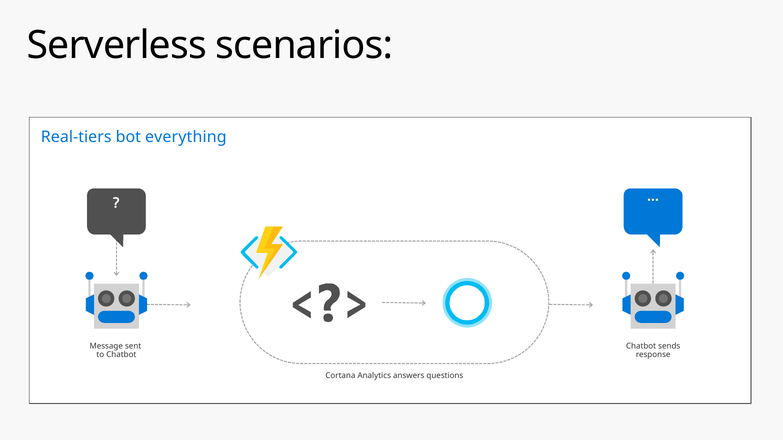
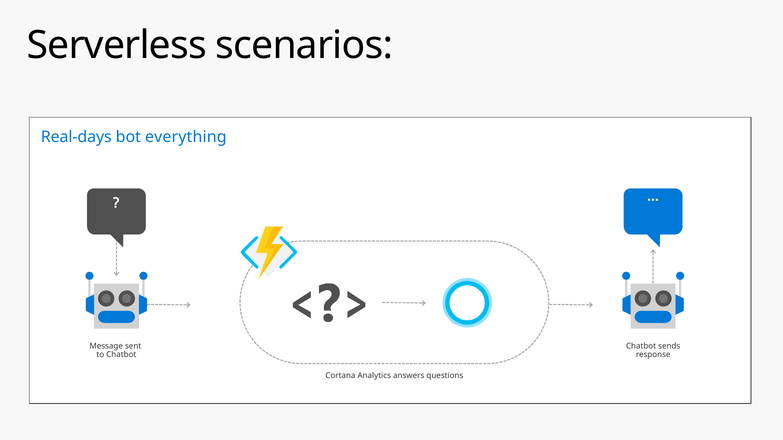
Real-tiers: Real-tiers -> Real-days
